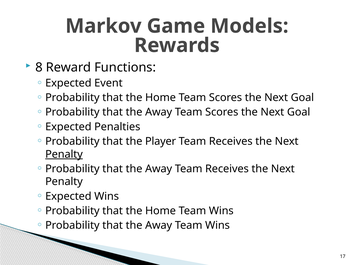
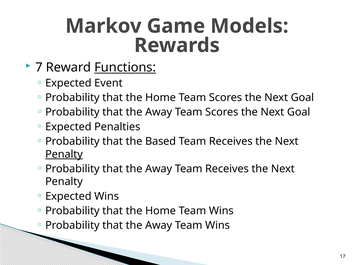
8: 8 -> 7
Functions underline: none -> present
Player: Player -> Based
